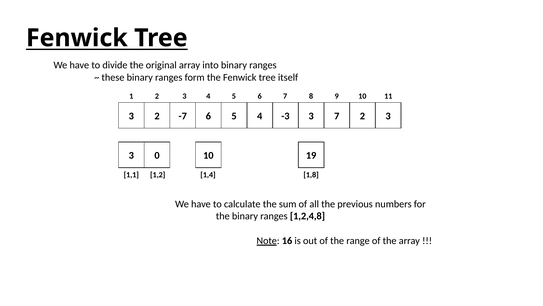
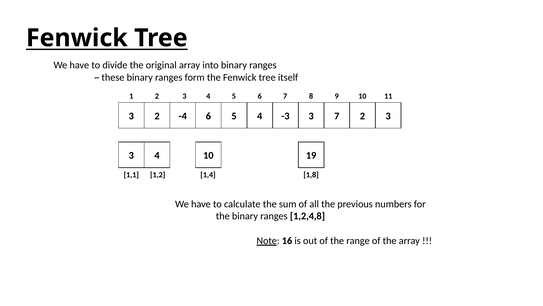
-7: -7 -> -4
0 at (157, 155): 0 -> 4
